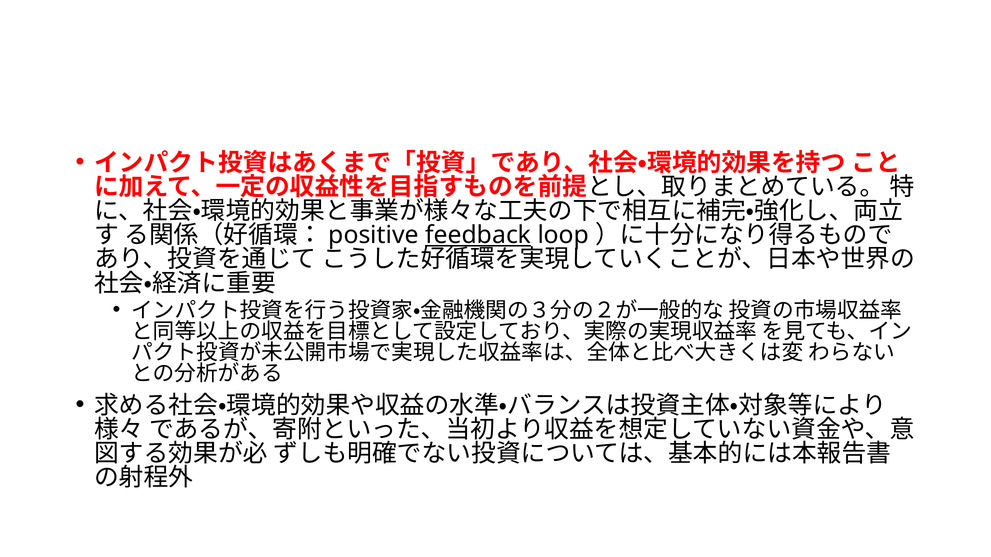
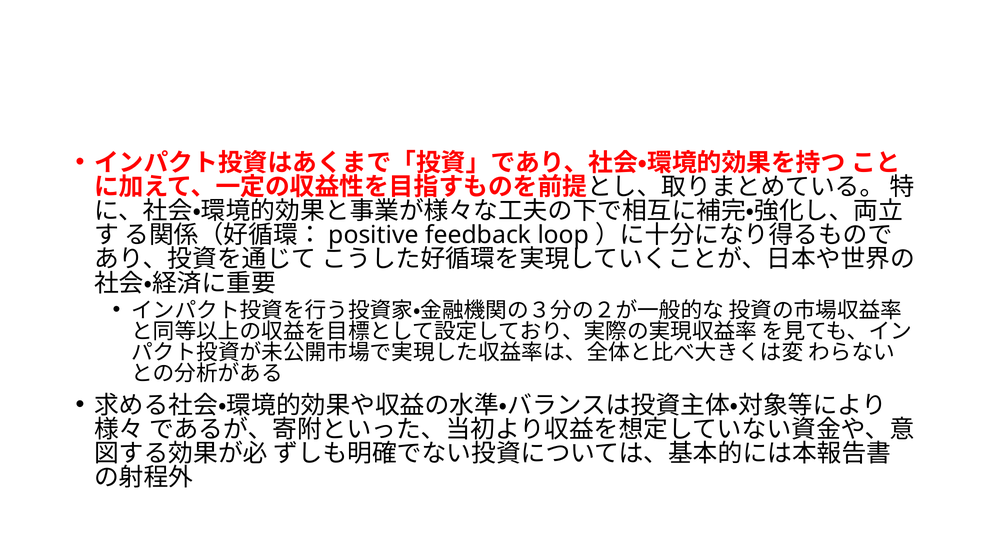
feedback underline: present -> none
